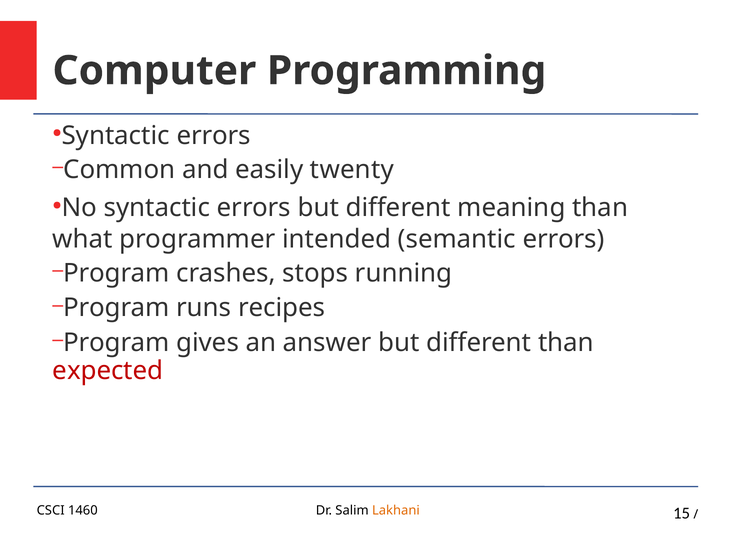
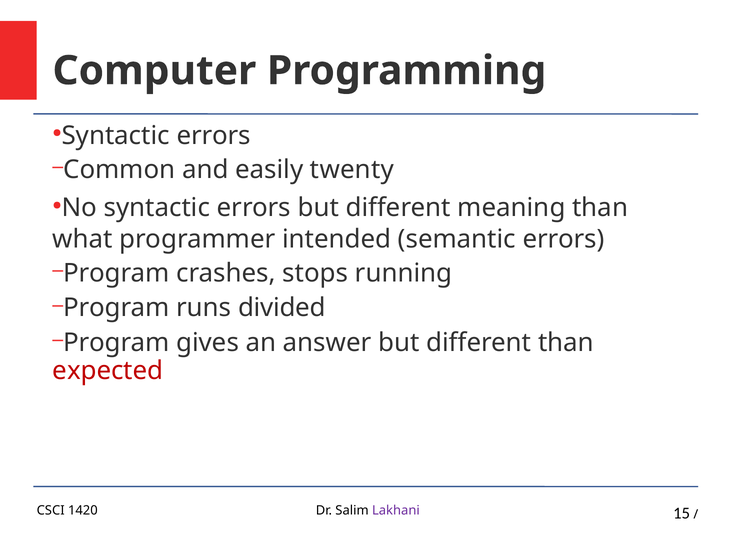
recipes: recipes -> divided
1460: 1460 -> 1420
Lakhani colour: orange -> purple
